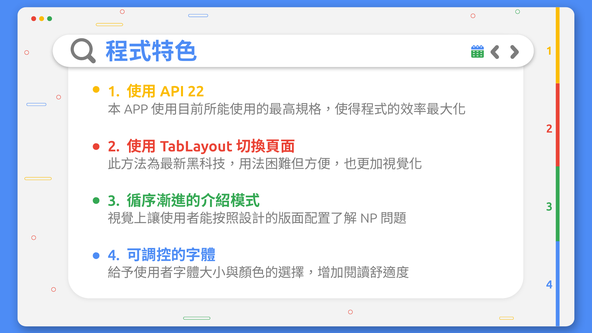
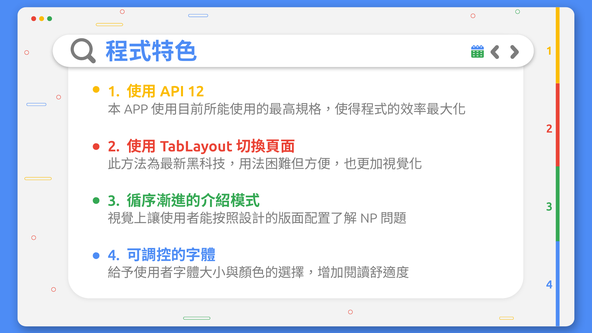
22: 22 -> 12
